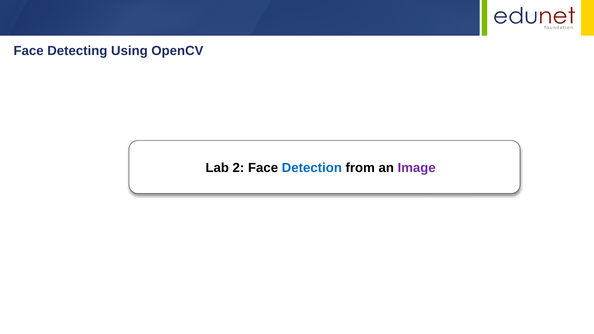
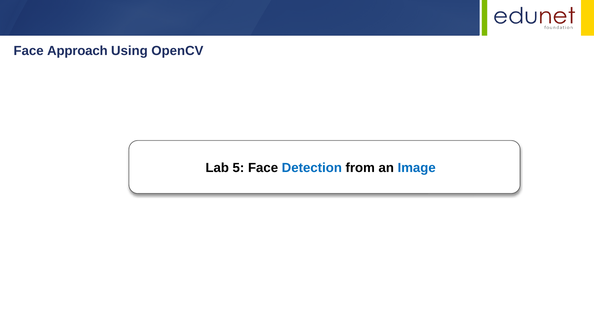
Detecting: Detecting -> Approach
2: 2 -> 5
Image colour: purple -> blue
